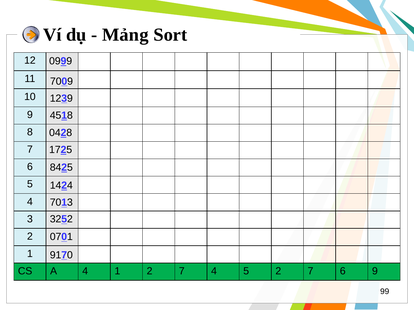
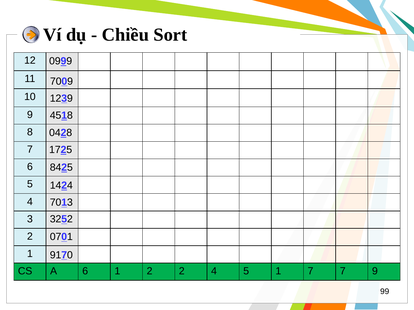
Mảng: Mảng -> Chiều
A 4: 4 -> 6
1 2 7: 7 -> 2
5 2: 2 -> 1
6 at (343, 272): 6 -> 7
